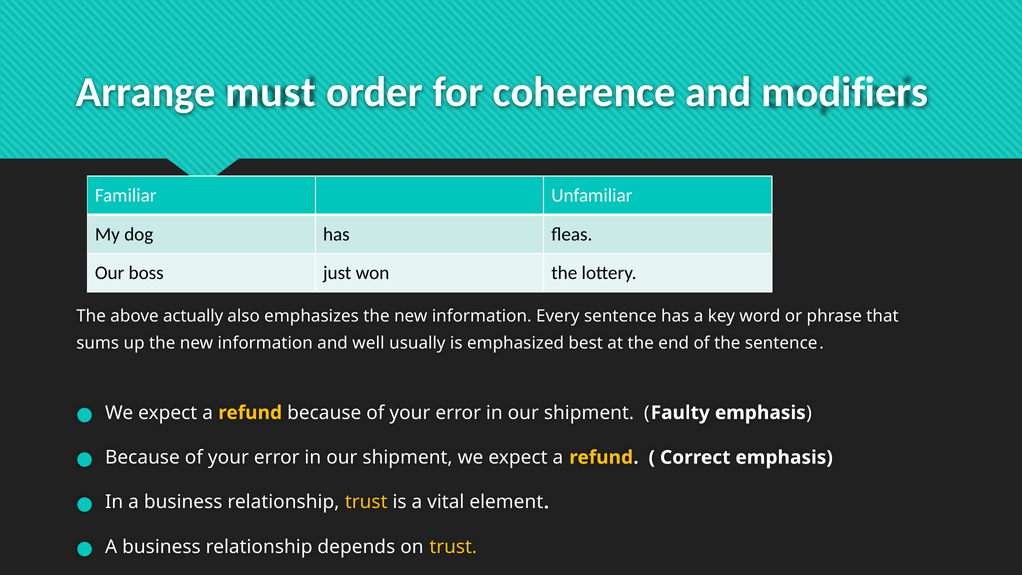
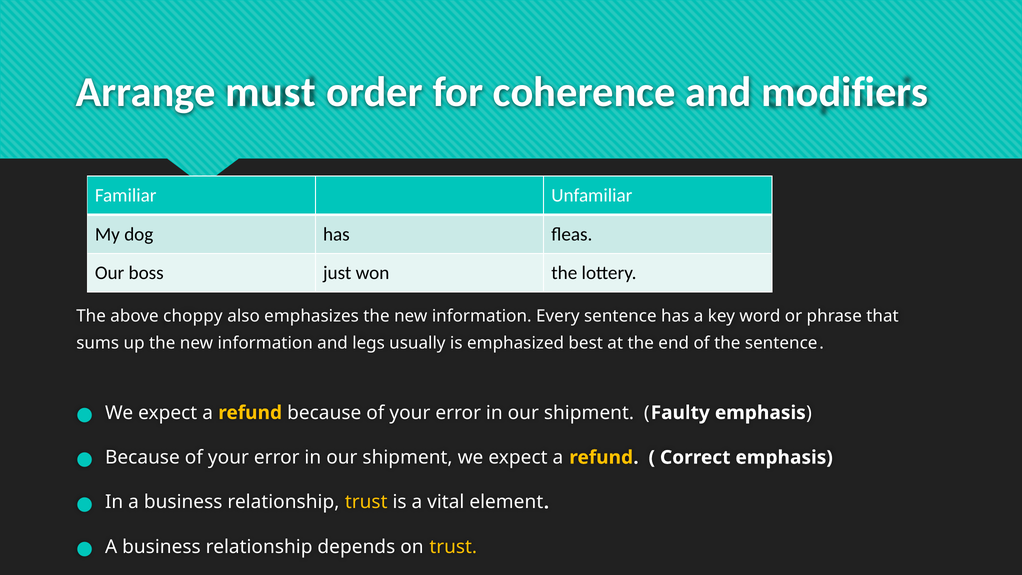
actually: actually -> choppy
well: well -> legs
